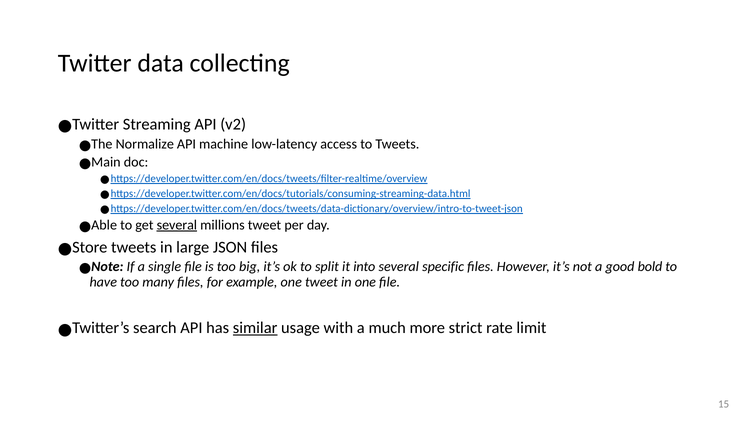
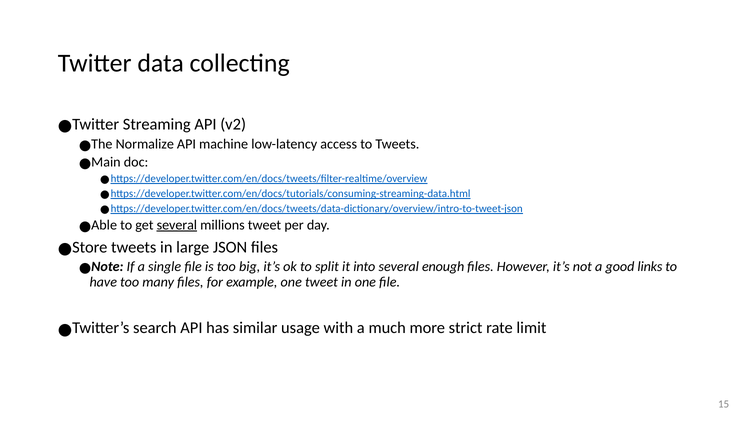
specific: specific -> enough
bold: bold -> links
similar underline: present -> none
